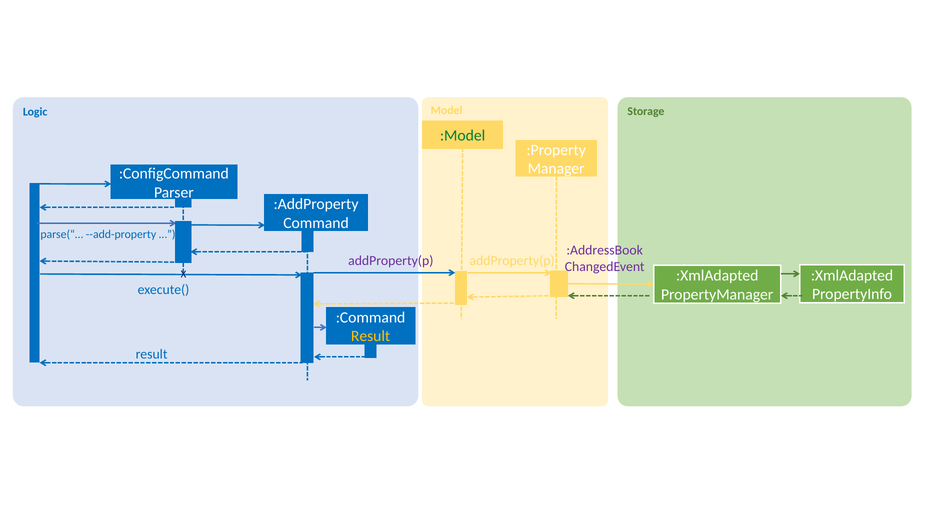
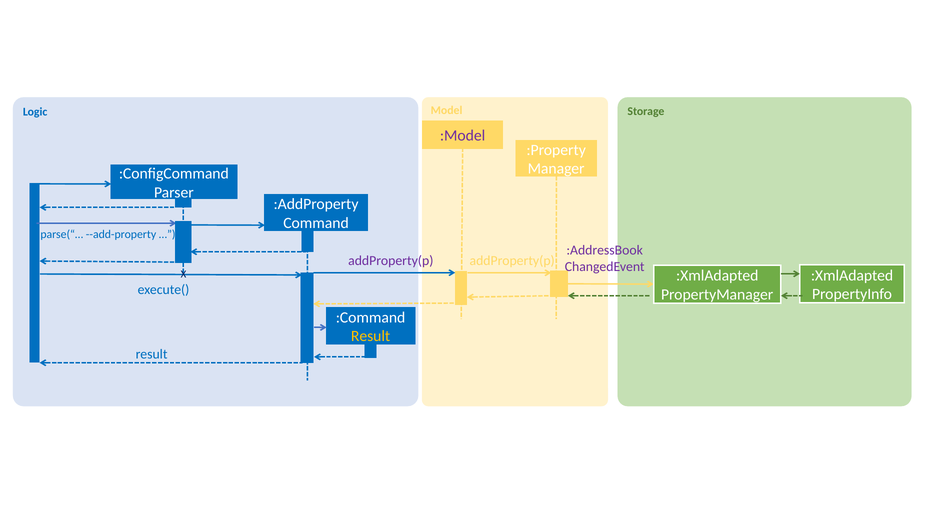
:Model colour: green -> purple
